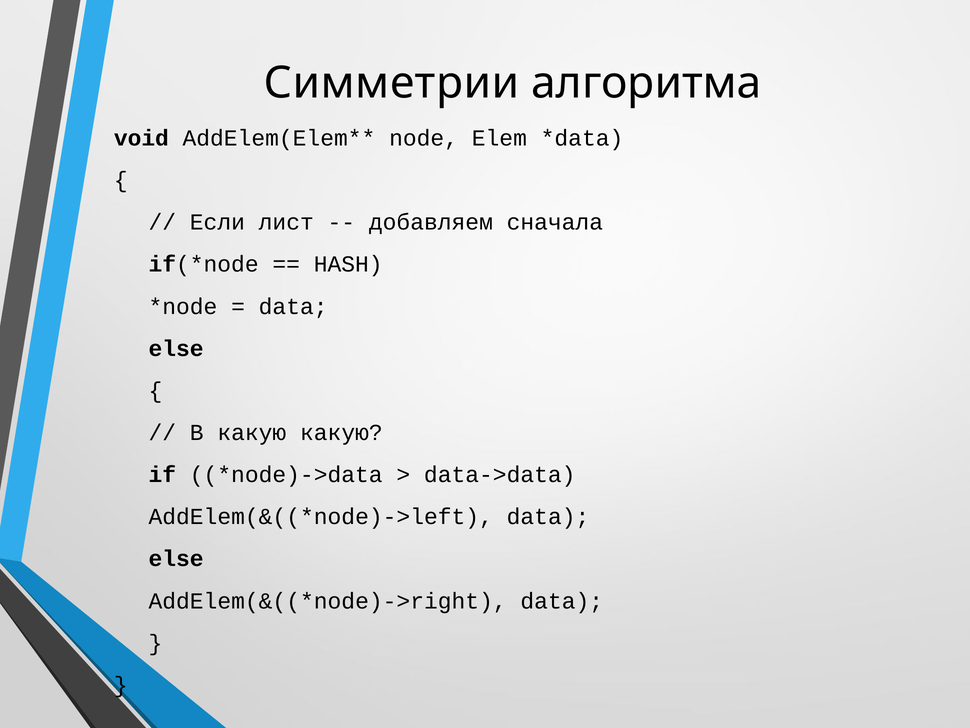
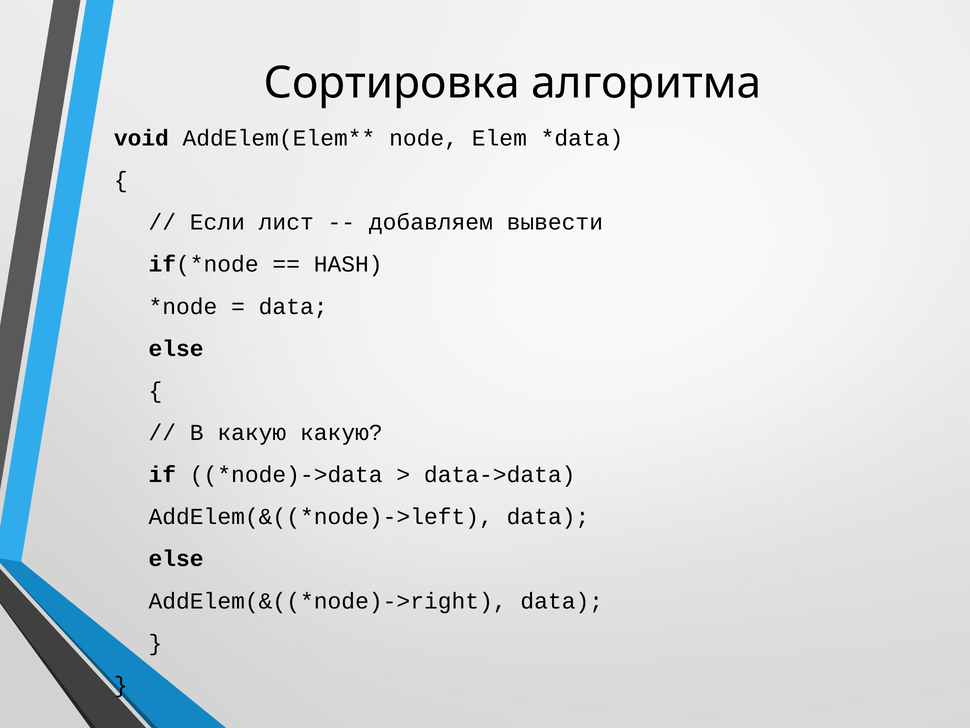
Симметрии: Симметрии -> Сортировка
сначала: сначала -> вывести
